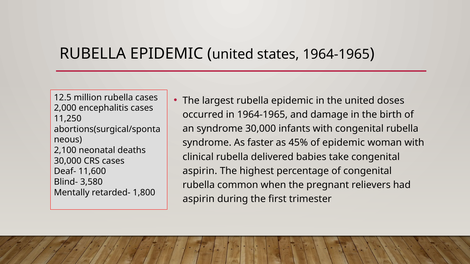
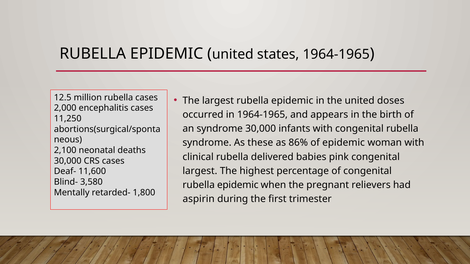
damage: damage -> appears
faster: faster -> these
45%: 45% -> 86%
take: take -> pink
aspirin at (200, 171): aspirin -> largest
common at (238, 185): common -> epidemic
